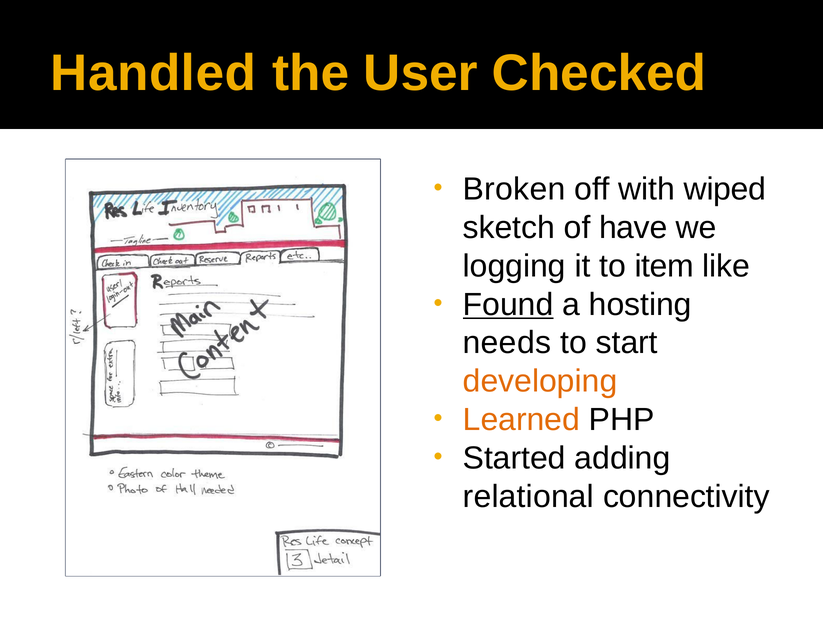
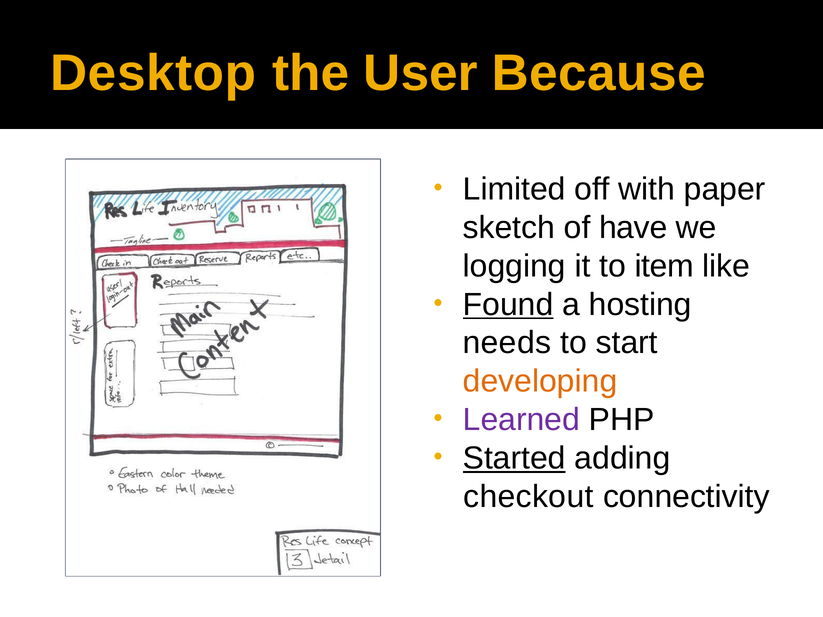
Handled: Handled -> Desktop
Checked: Checked -> Because
Broken: Broken -> Limited
wiped: wiped -> paper
Learned colour: orange -> purple
Started underline: none -> present
relational: relational -> checkout
